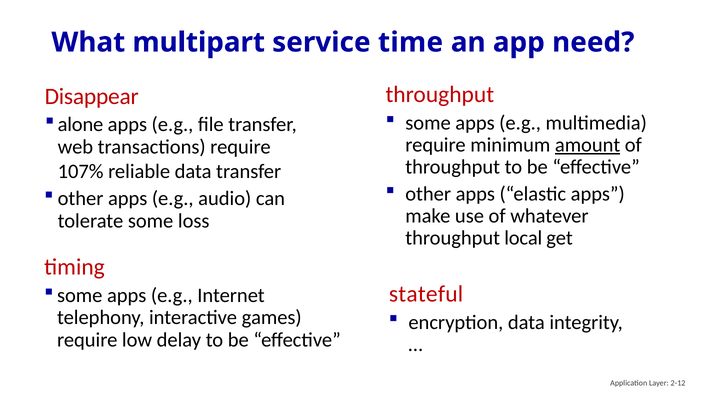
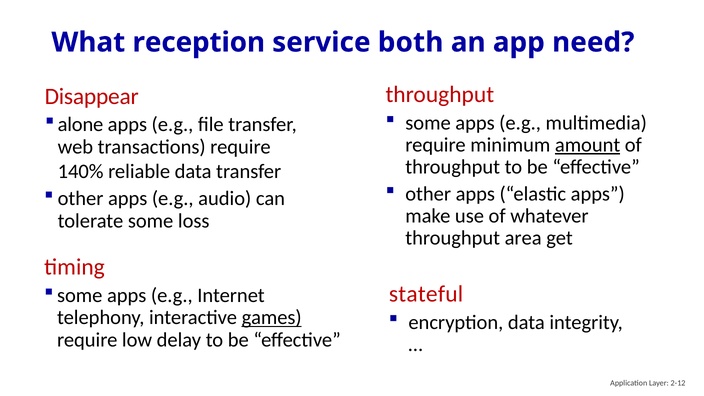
multipart: multipart -> reception
time: time -> both
107%: 107% -> 140%
local: local -> area
games underline: none -> present
